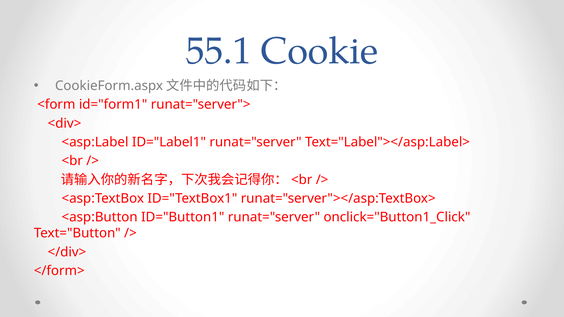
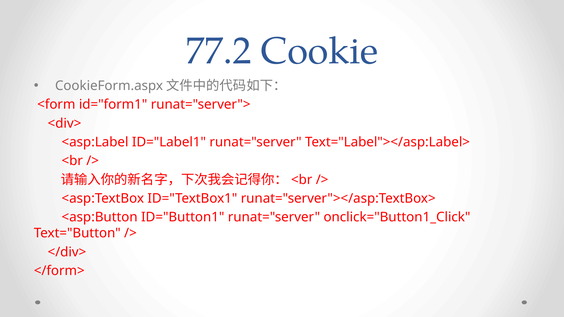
55.1: 55.1 -> 77.2
